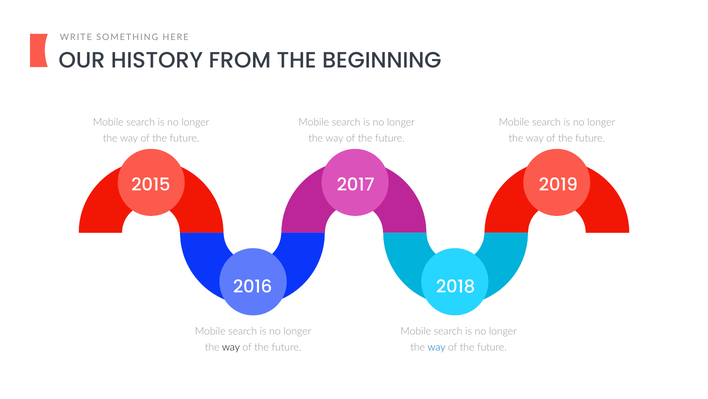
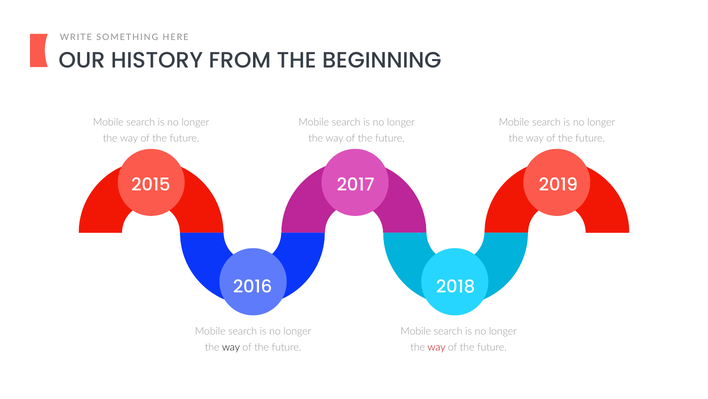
way at (437, 347) colour: blue -> red
